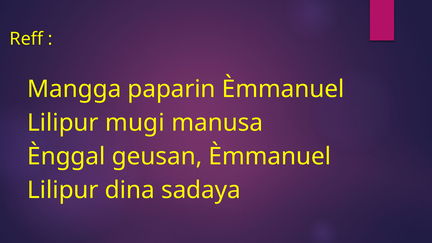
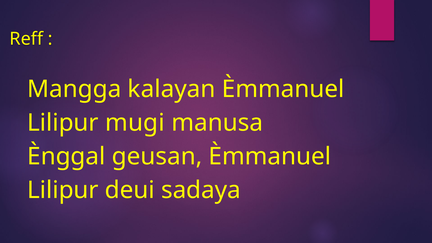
paparin: paparin -> kalayan
dina: dina -> deui
